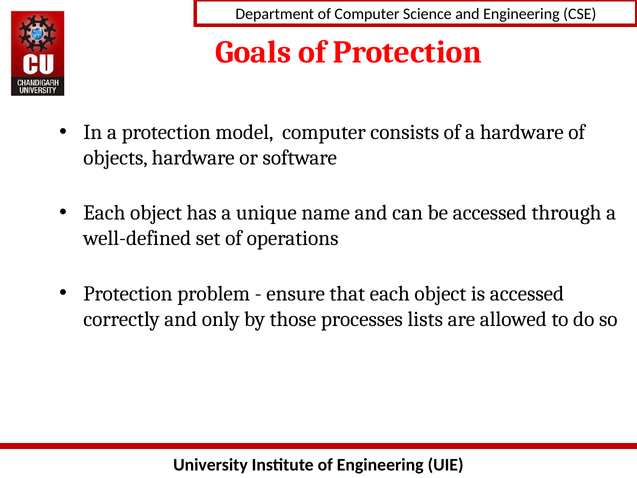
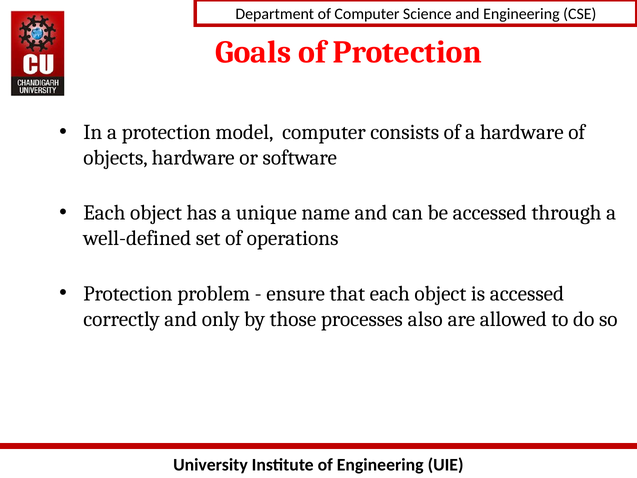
lists: lists -> also
